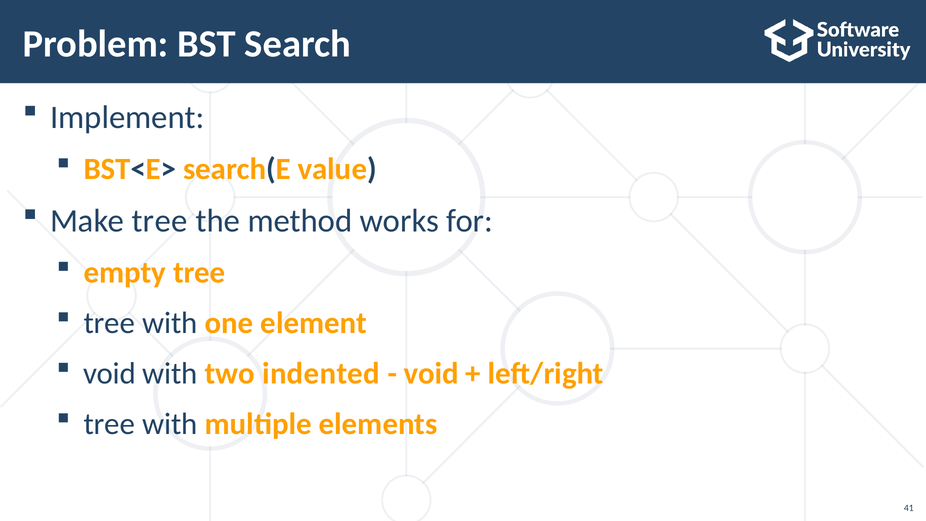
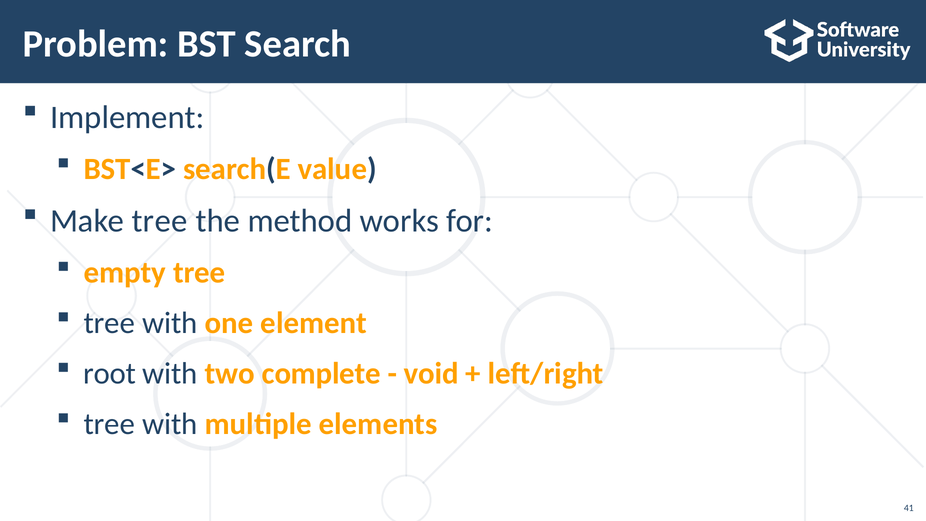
void at (109, 373): void -> root
indented: indented -> complete
